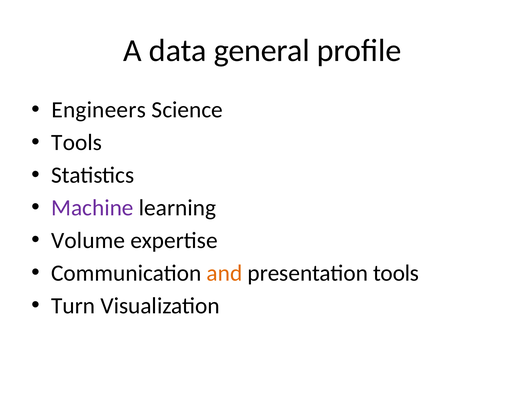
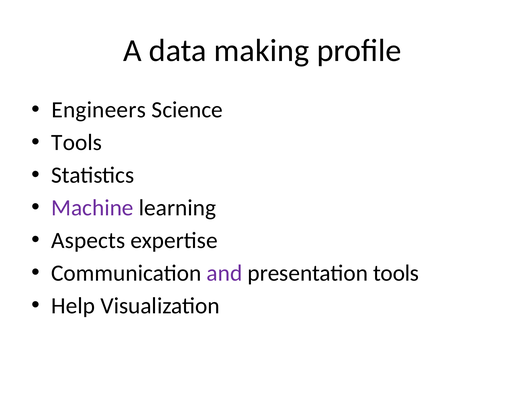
general: general -> making
Volume: Volume -> Aspects
and colour: orange -> purple
Turn: Turn -> Help
